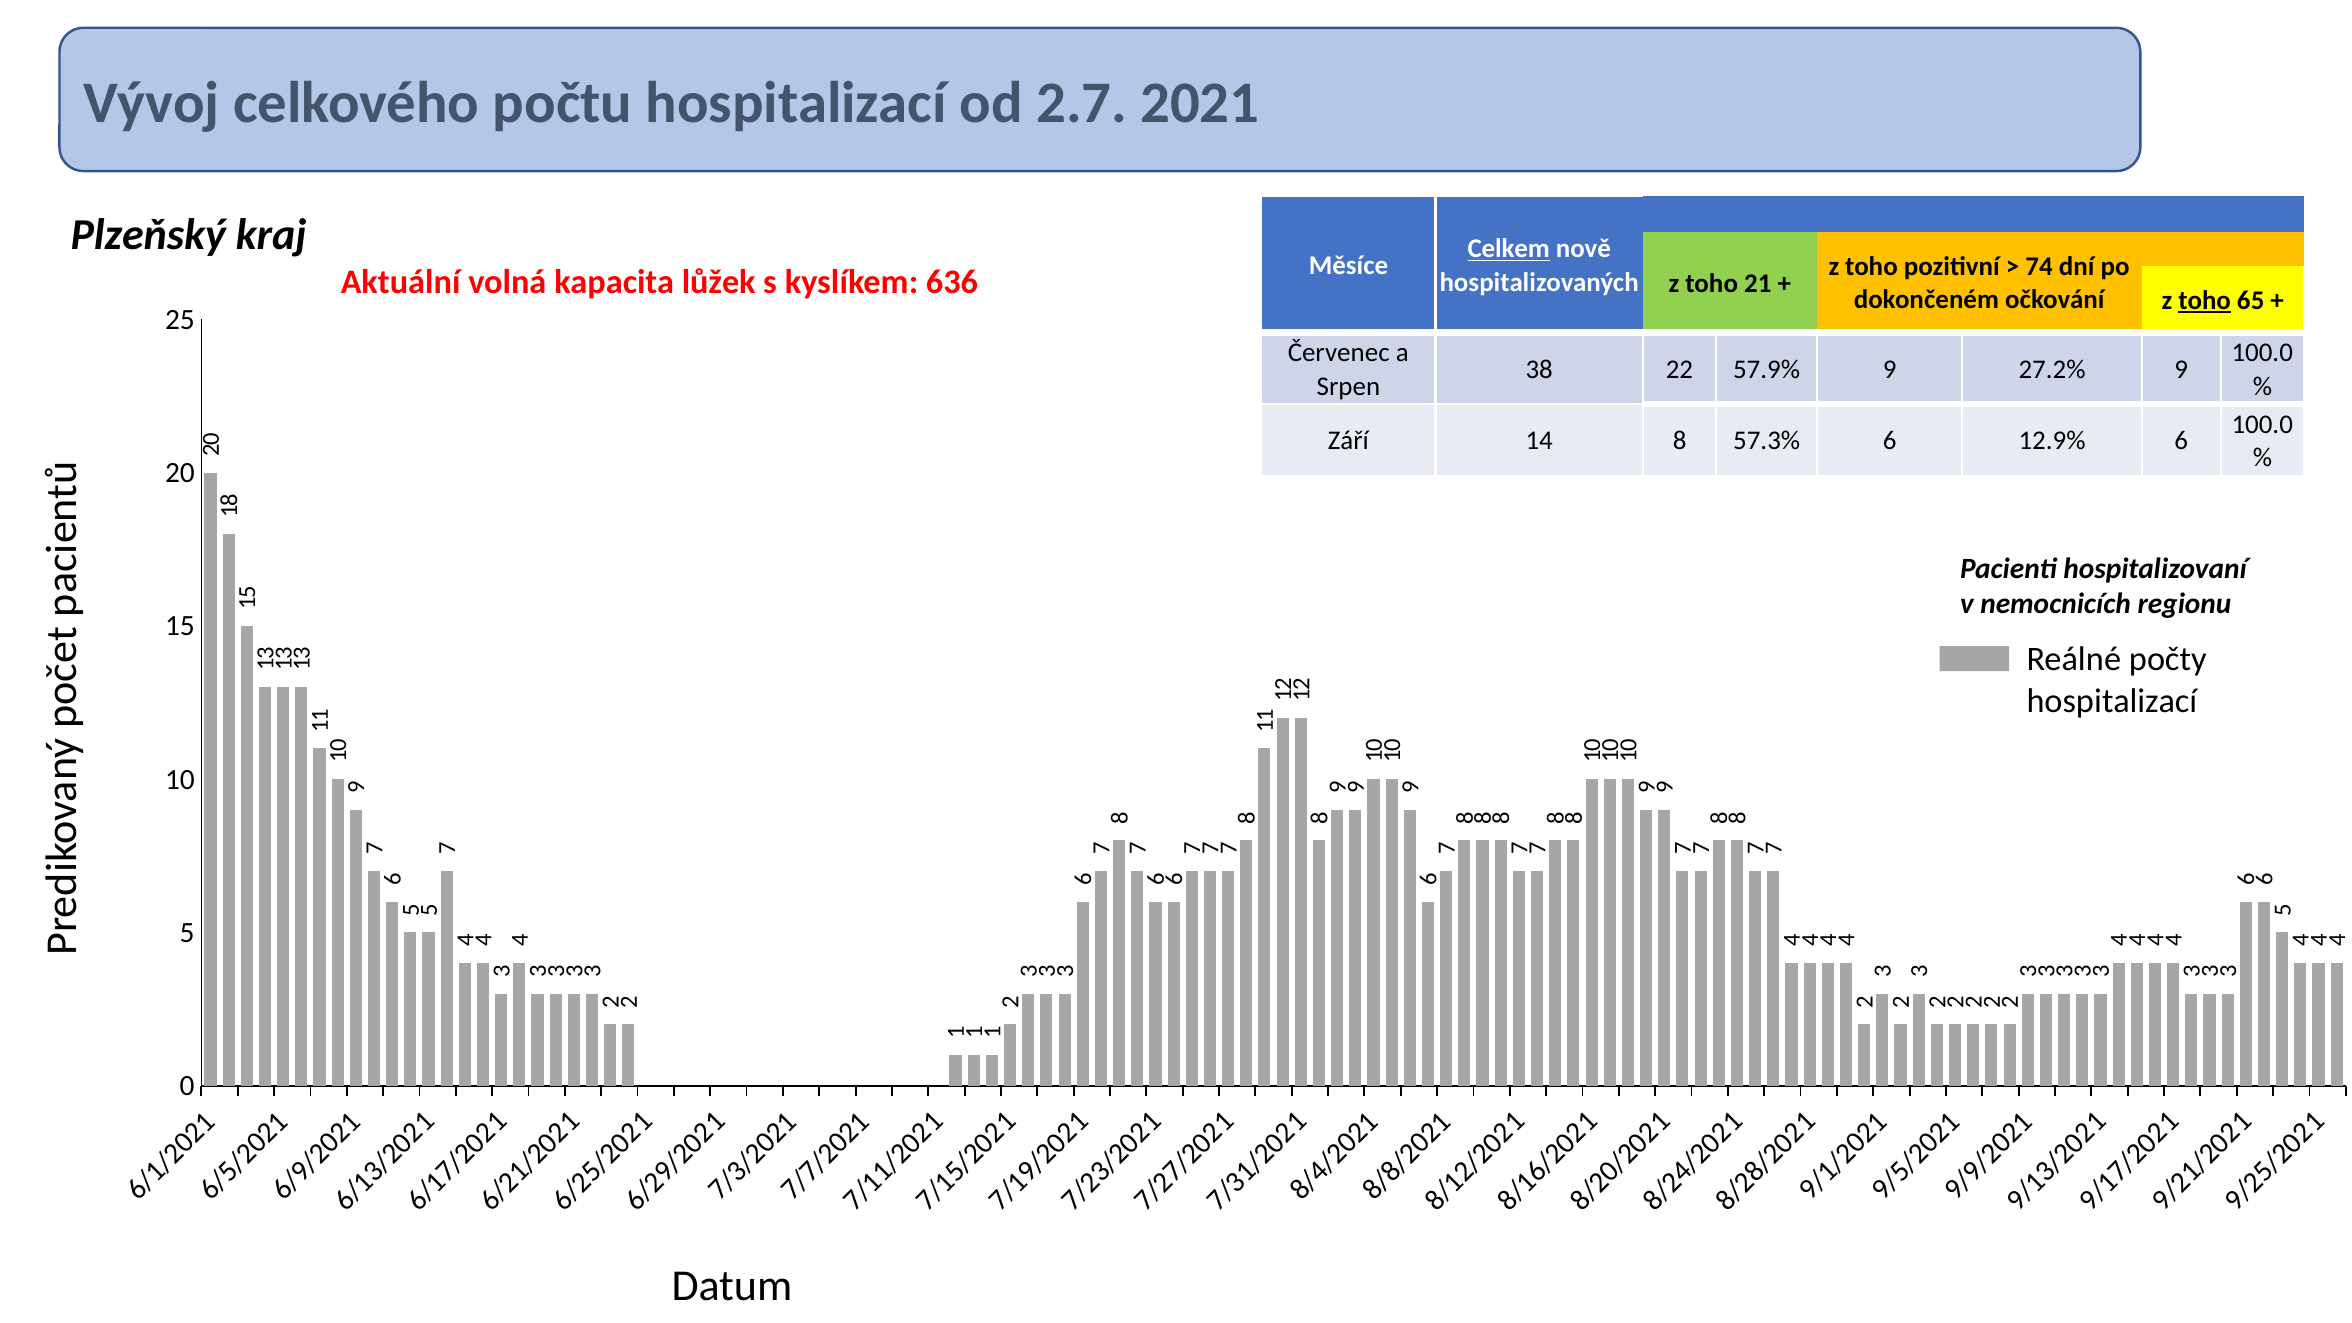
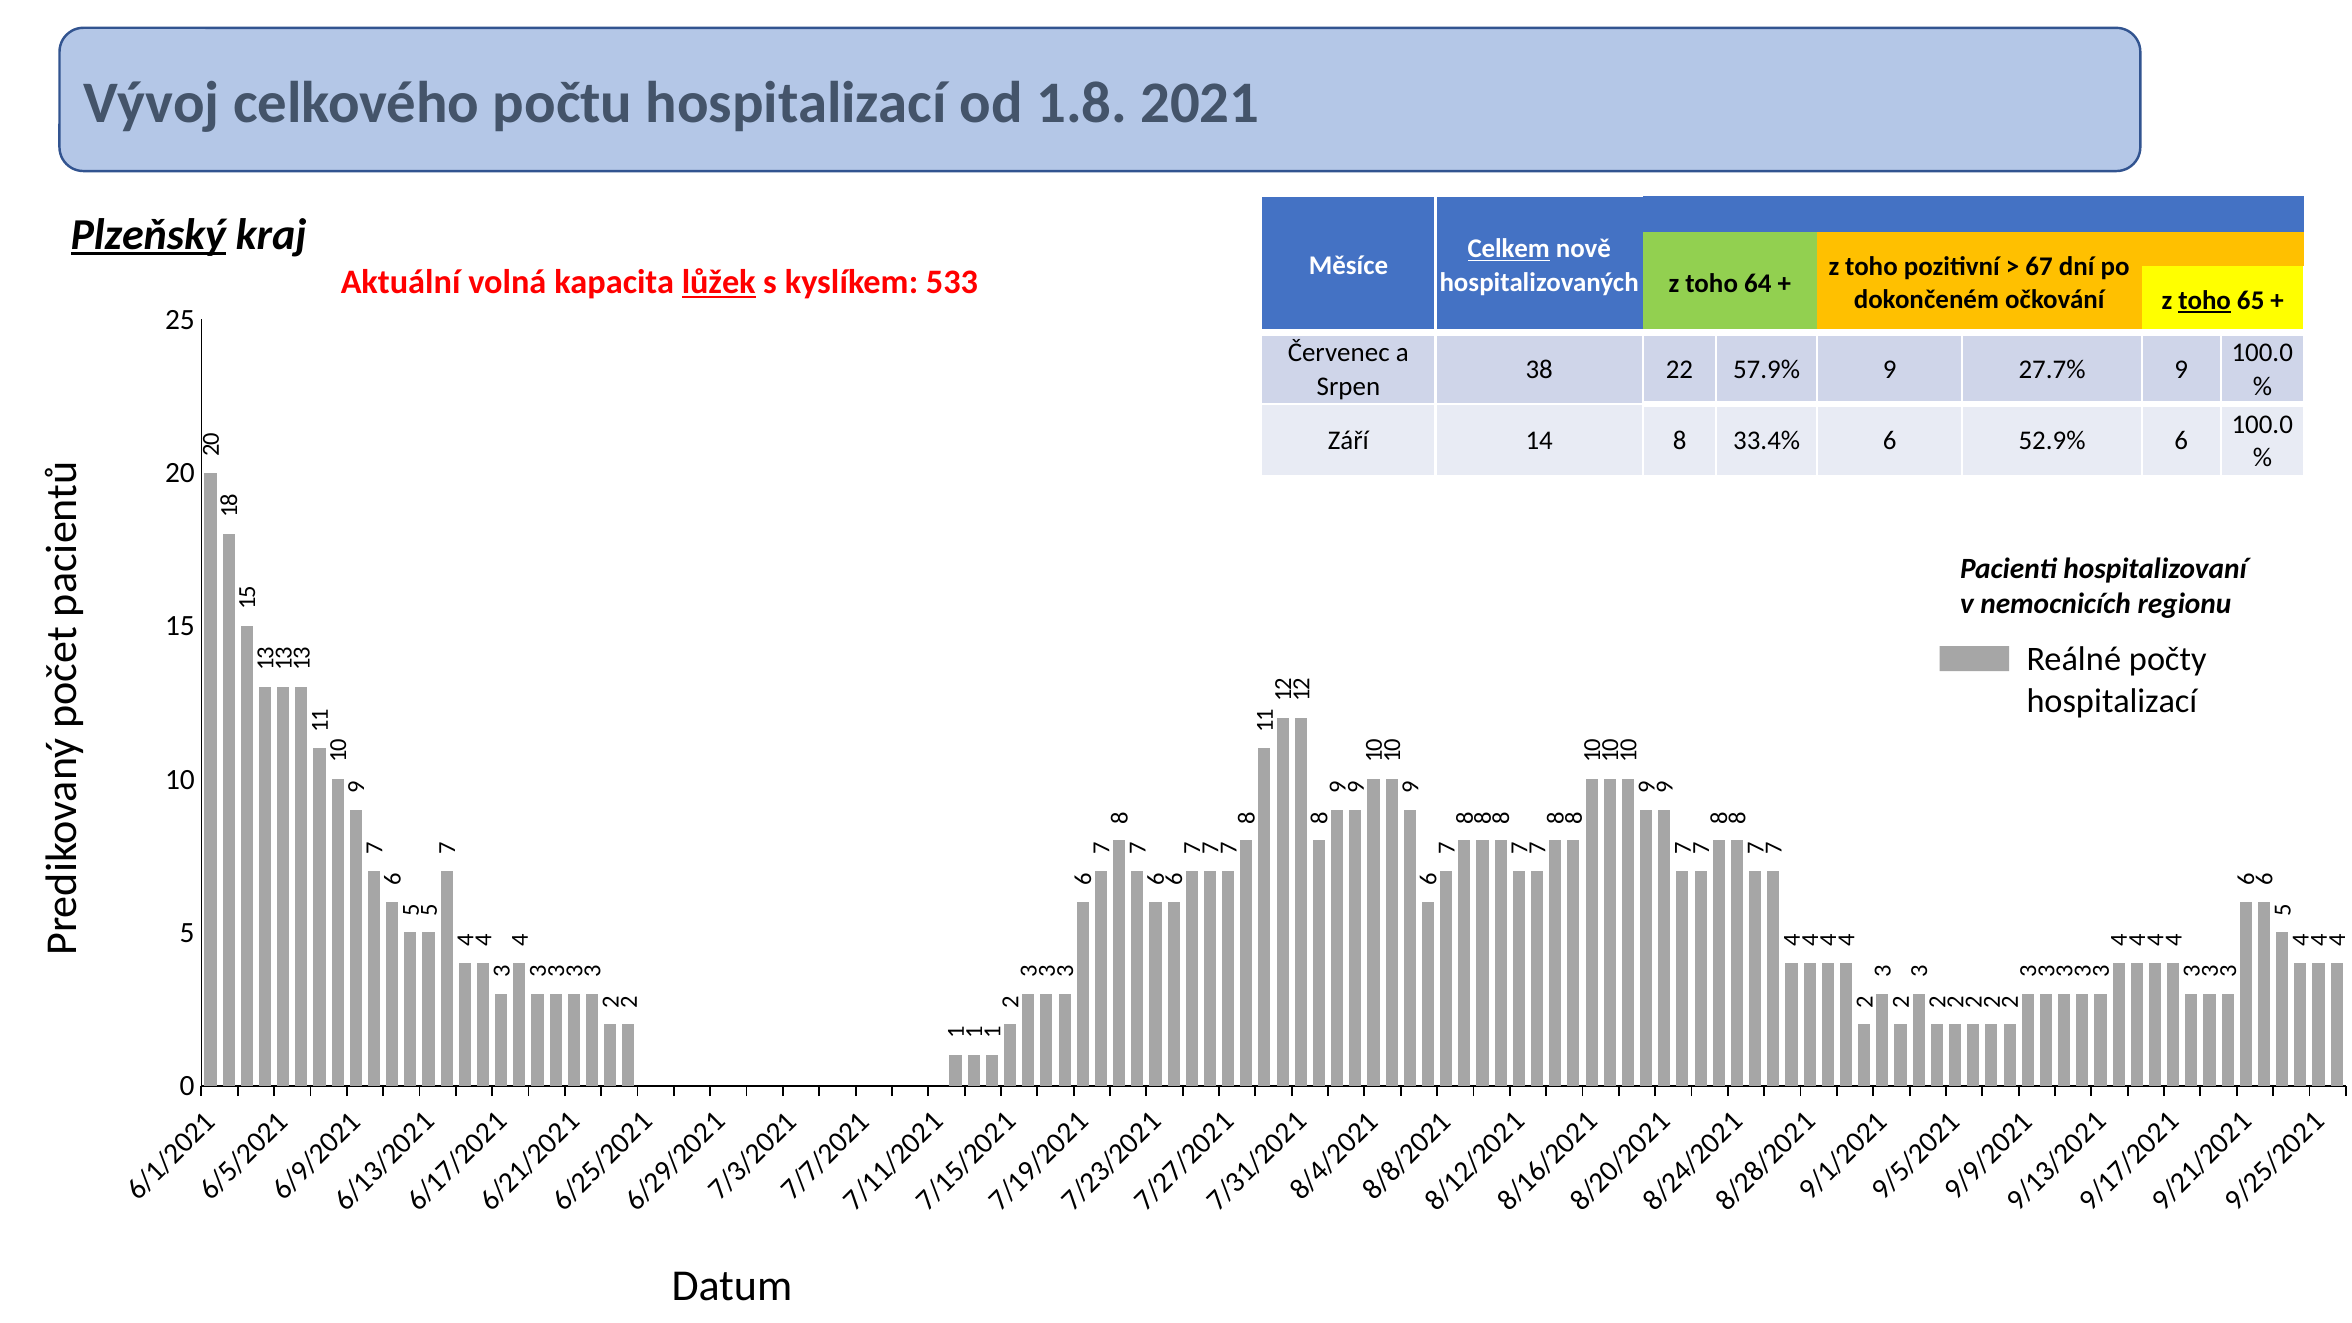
2.7: 2.7 -> 1.8
Plzeňský underline: none -> present
74: 74 -> 67
lůžek underline: none -> present
636: 636 -> 533
21: 21 -> 64
27.2%: 27.2% -> 27.7%
57.3%: 57.3% -> 33.4%
12.9%: 12.9% -> 52.9%
